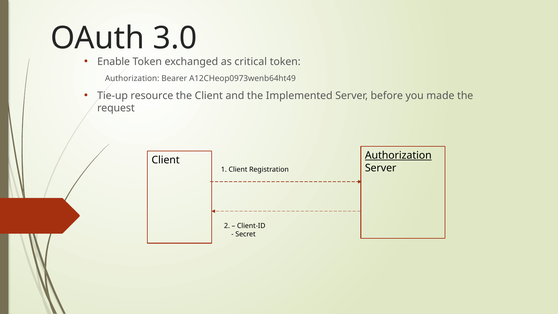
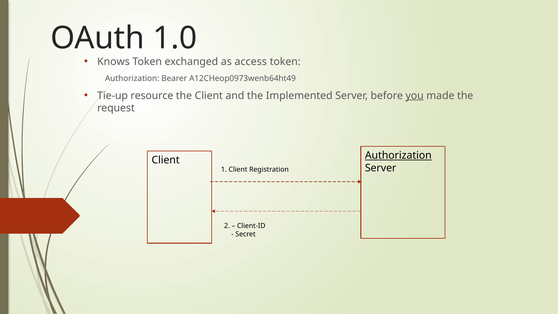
3.0: 3.0 -> 1.0
Enable: Enable -> Knows
critical: critical -> access
you underline: none -> present
